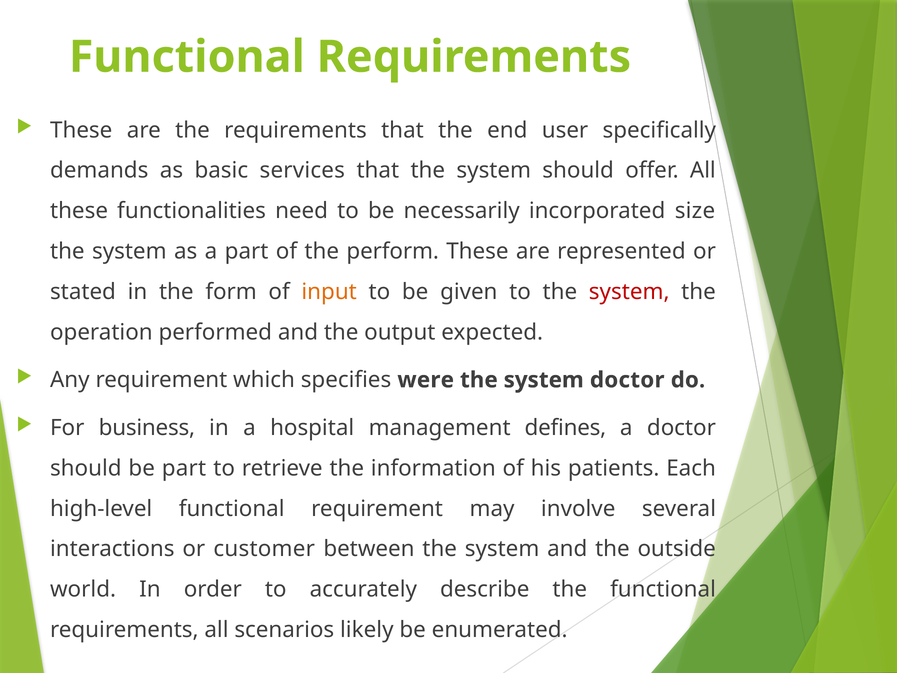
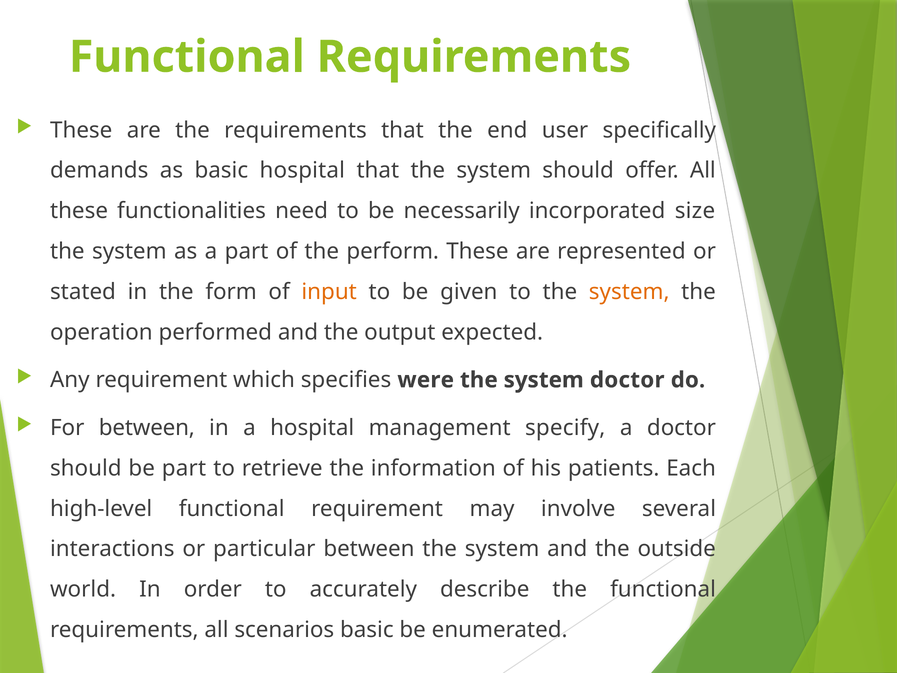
basic services: services -> hospital
system at (629, 292) colour: red -> orange
For business: business -> between
defines: defines -> specify
customer: customer -> particular
scenarios likely: likely -> basic
